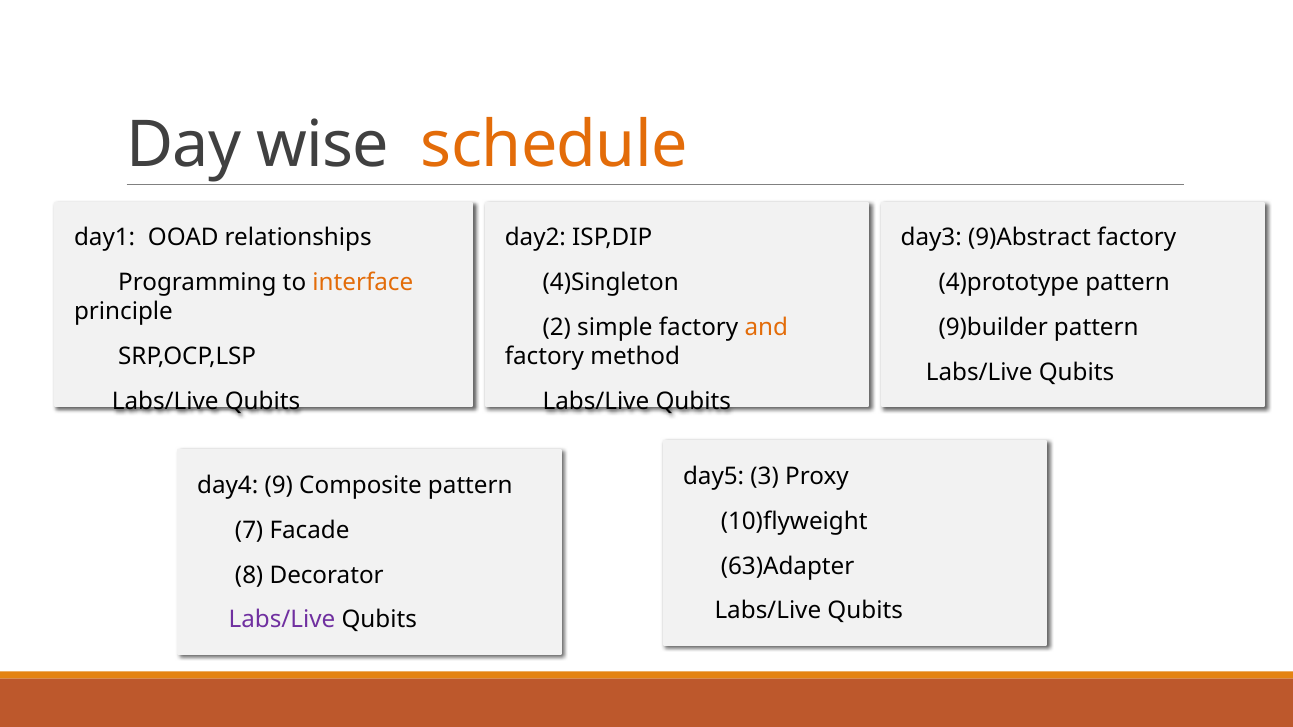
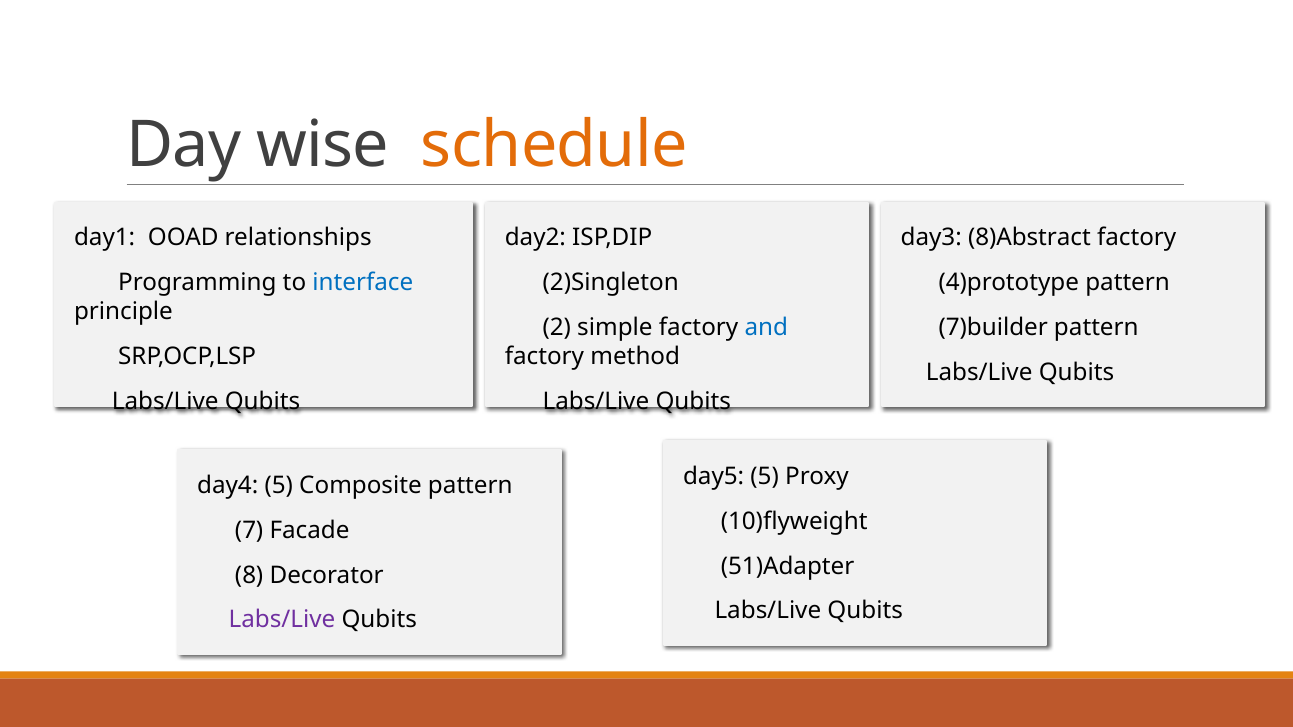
9)Abstract: 9)Abstract -> 8)Abstract
interface colour: orange -> blue
4)Singleton: 4)Singleton -> 2)Singleton
and colour: orange -> blue
9)builder: 9)builder -> 7)builder
day5 3: 3 -> 5
day4 9: 9 -> 5
63)Adapter: 63)Adapter -> 51)Adapter
